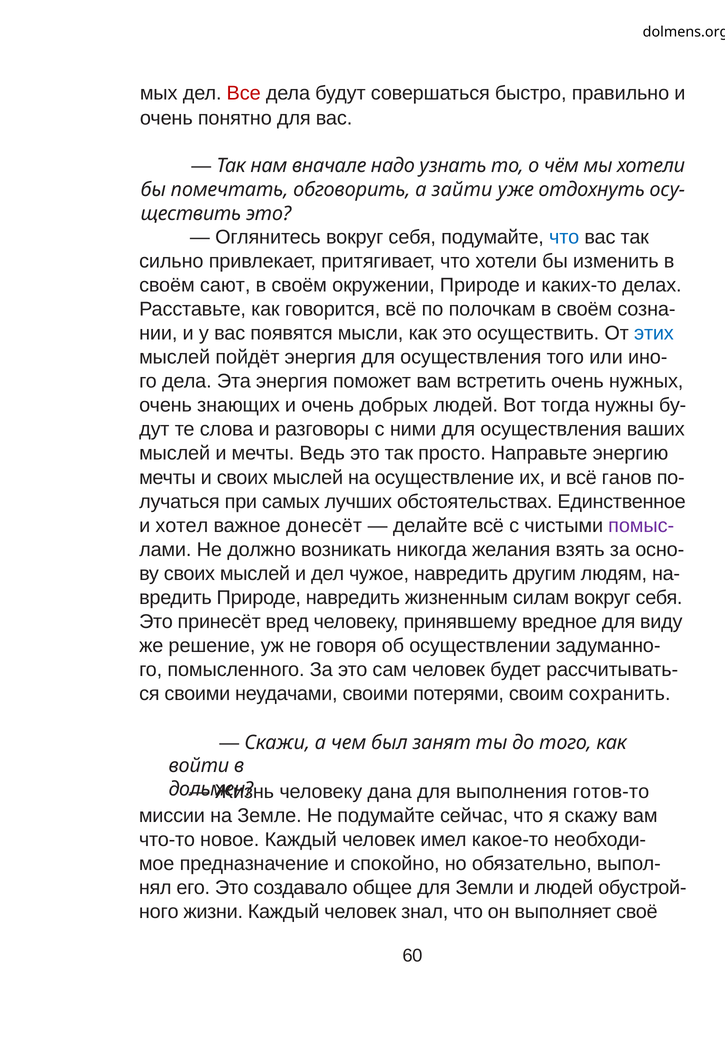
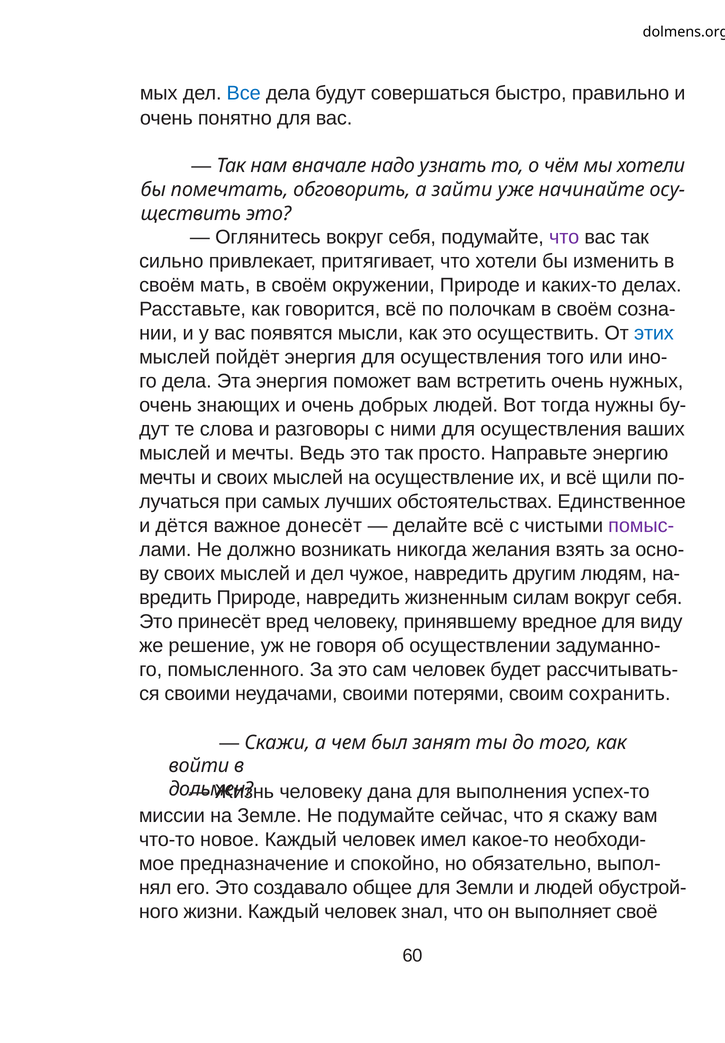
Все colour: red -> blue
отдохнуть: отдохнуть -> начинайте
что at (564, 237) colour: blue -> purple
сают: сают -> мать
ганов: ганов -> щили
хотел: хотел -> дётся
готов-то: готов-то -> успех-то
